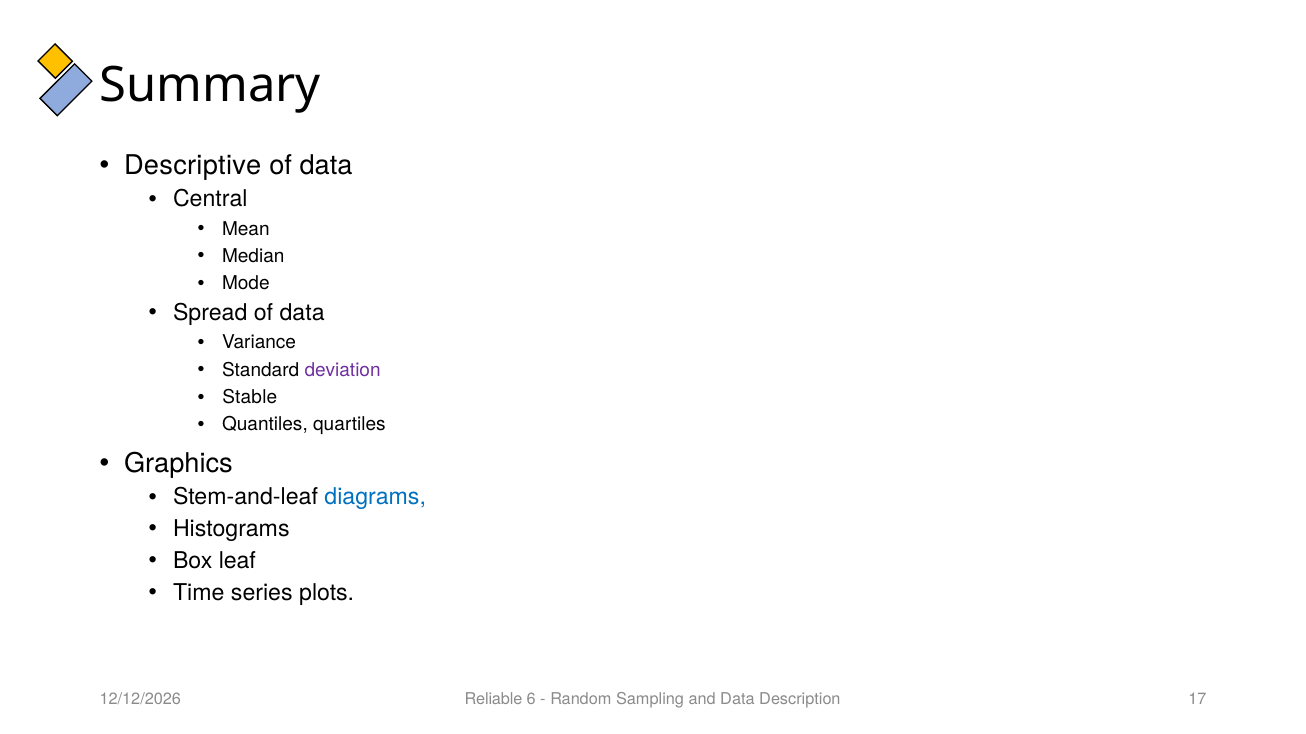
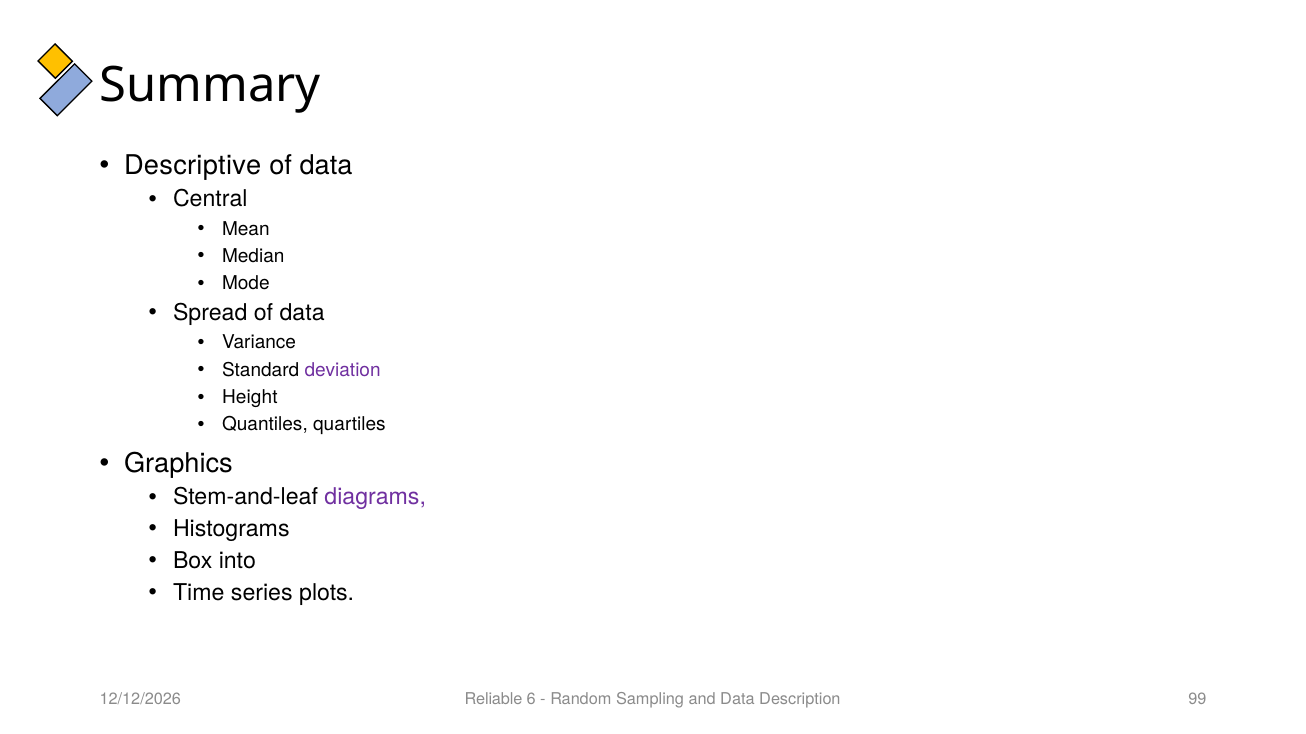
Stable: Stable -> Height
diagrams colour: blue -> purple
leaf: leaf -> into
17: 17 -> 99
